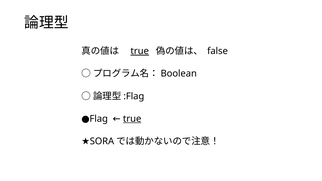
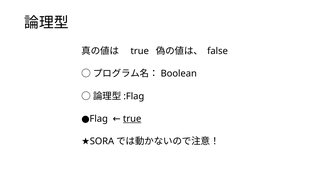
true at (140, 51) underline: present -> none
